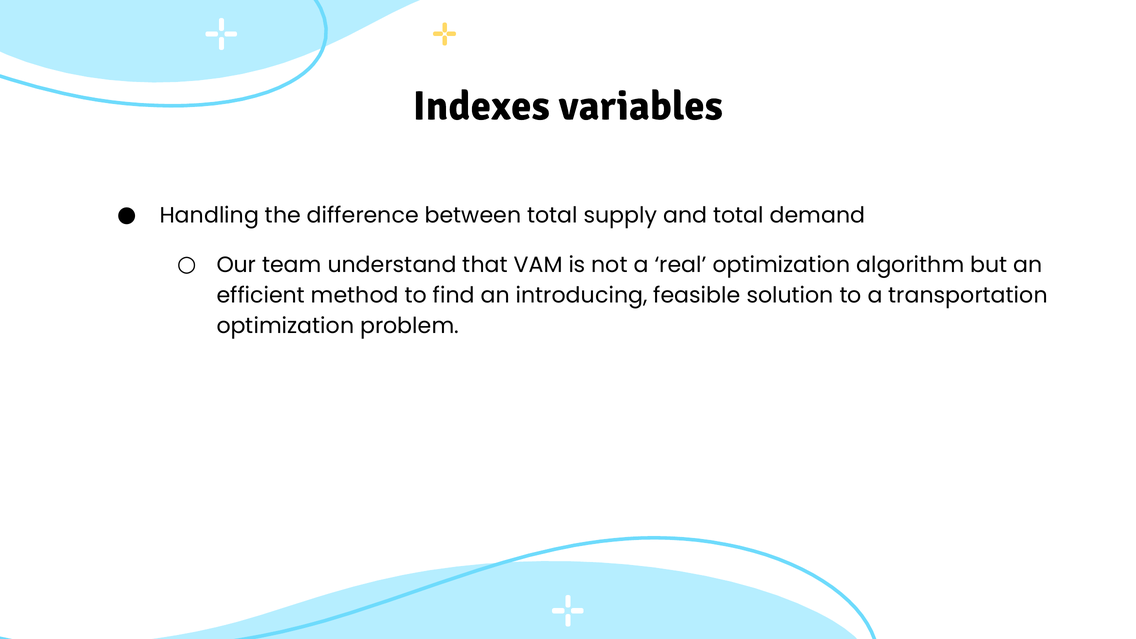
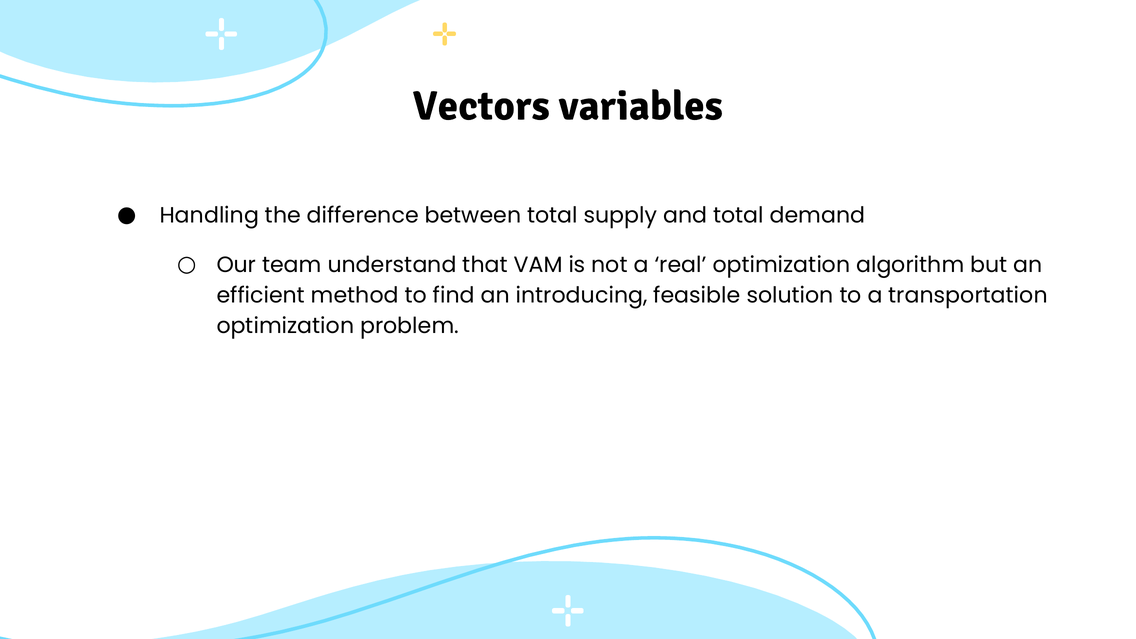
Indexes: Indexes -> Vectors
